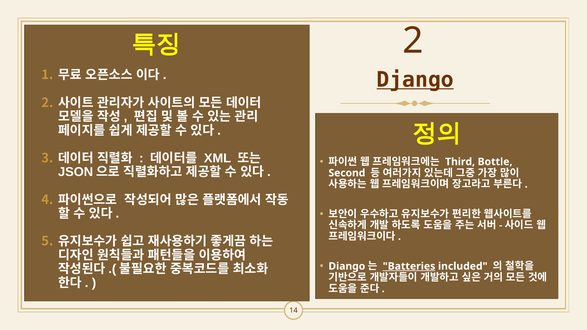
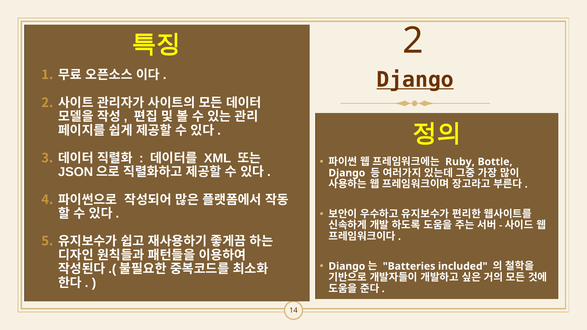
Third: Third -> Ruby
Second at (347, 173): Second -> Django
Batteries underline: present -> none
